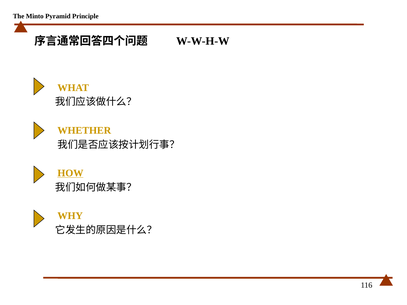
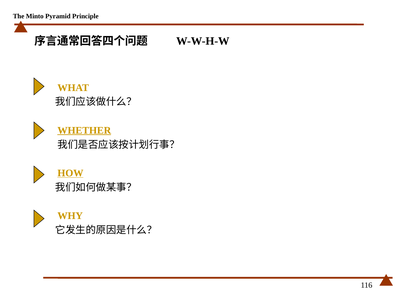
WHETHER underline: none -> present
